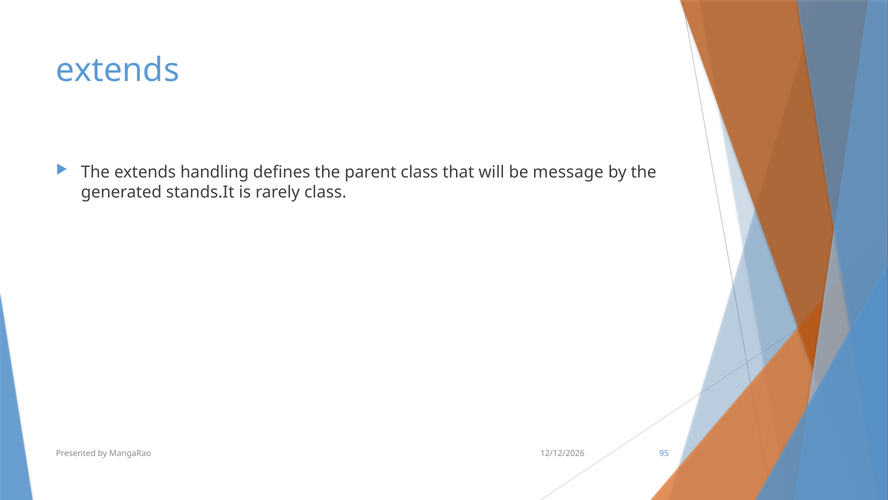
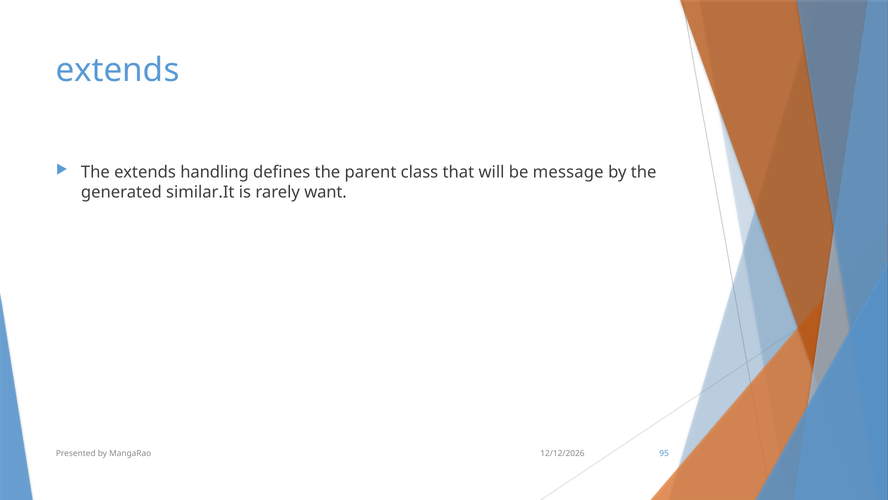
stands.It: stands.It -> similar.It
rarely class: class -> want
